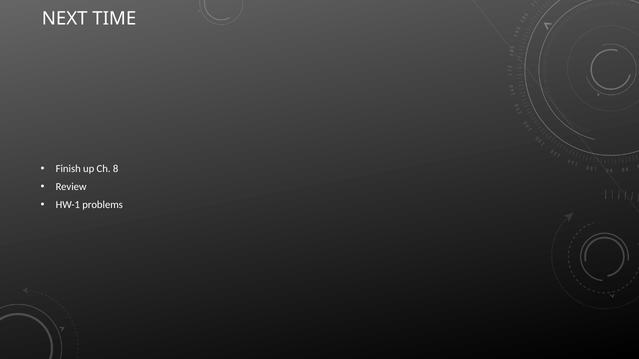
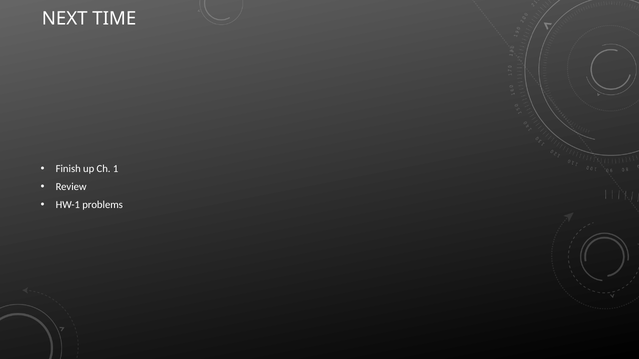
8: 8 -> 1
